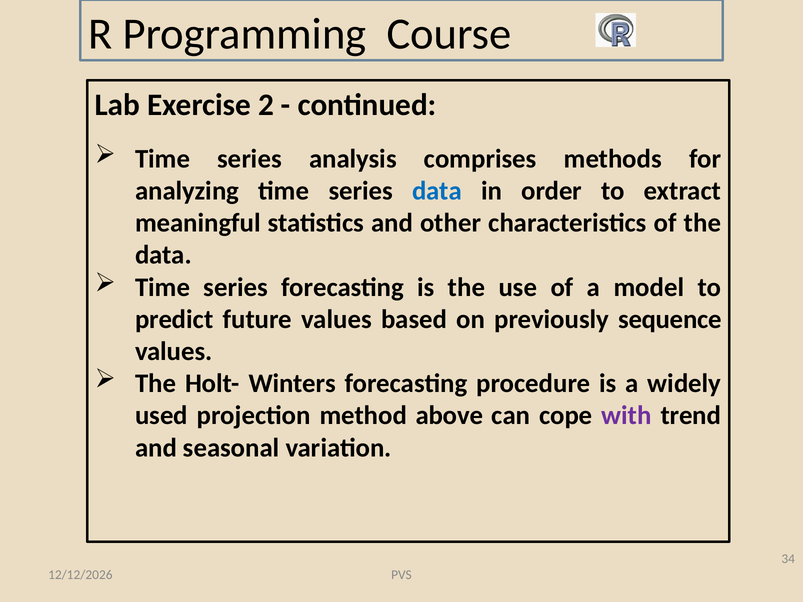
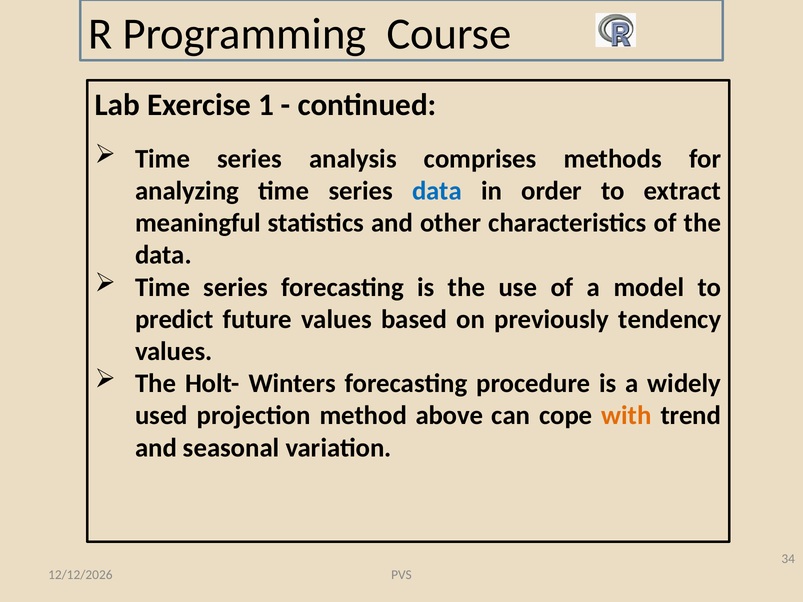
2: 2 -> 1
sequence: sequence -> tendency
with colour: purple -> orange
